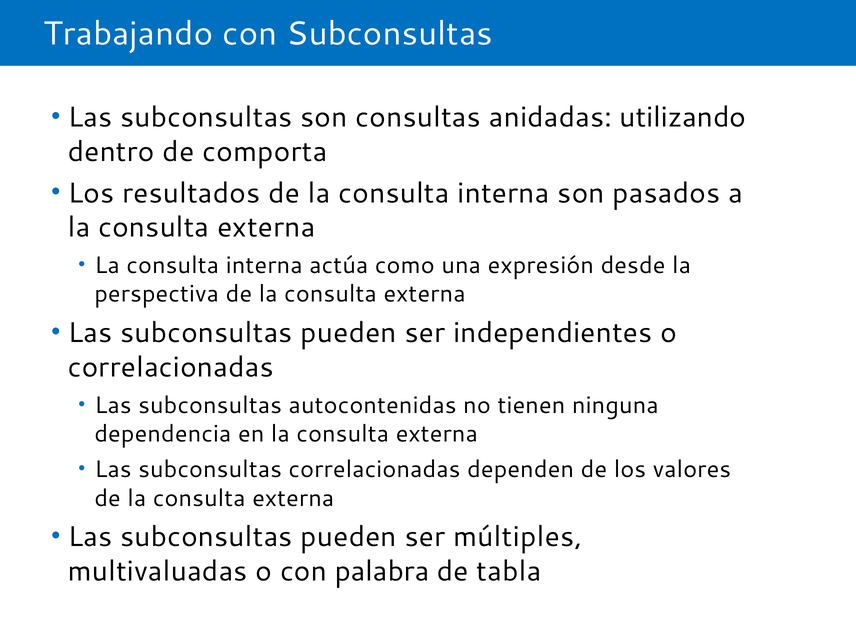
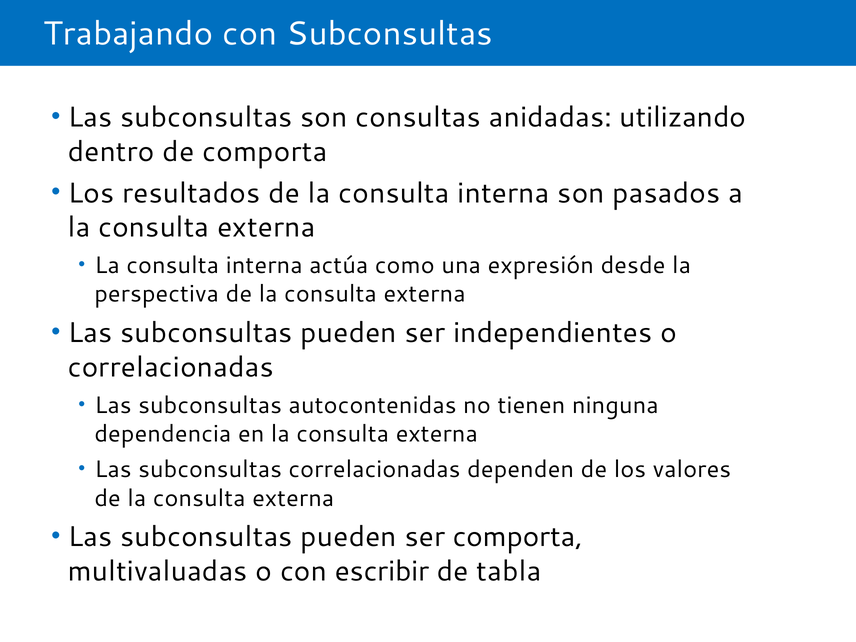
ser múltiples: múltiples -> comporta
palabra: palabra -> escribir
